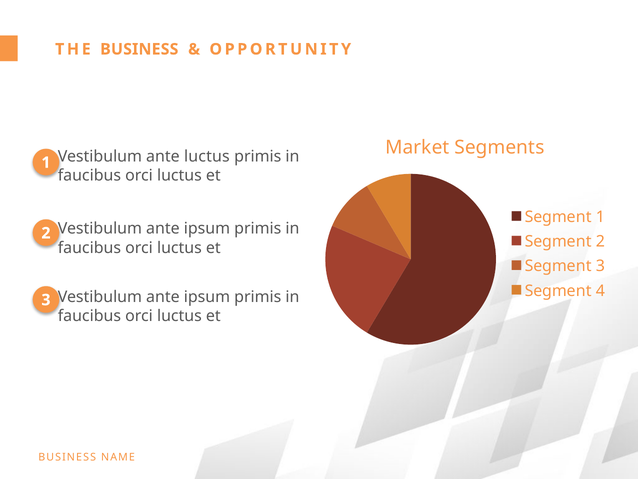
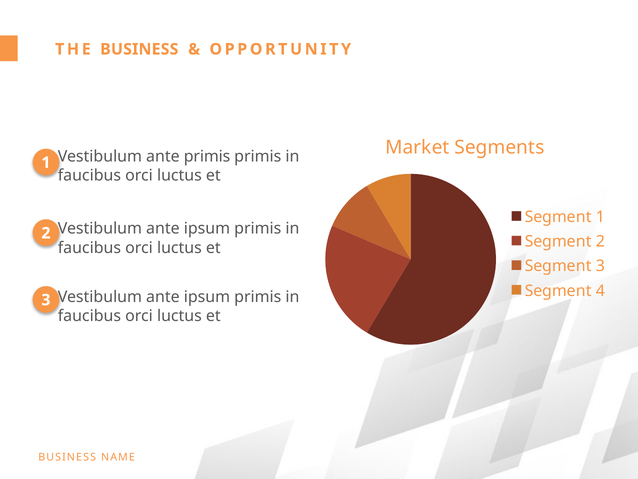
ante luctus: luctus -> primis
